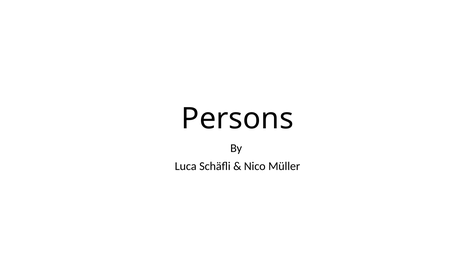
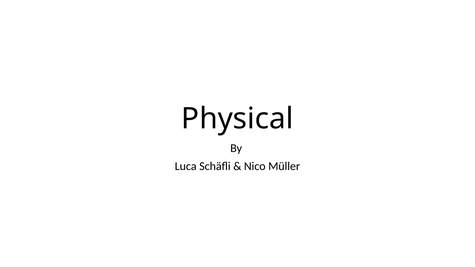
Persons: Persons -> Physical
